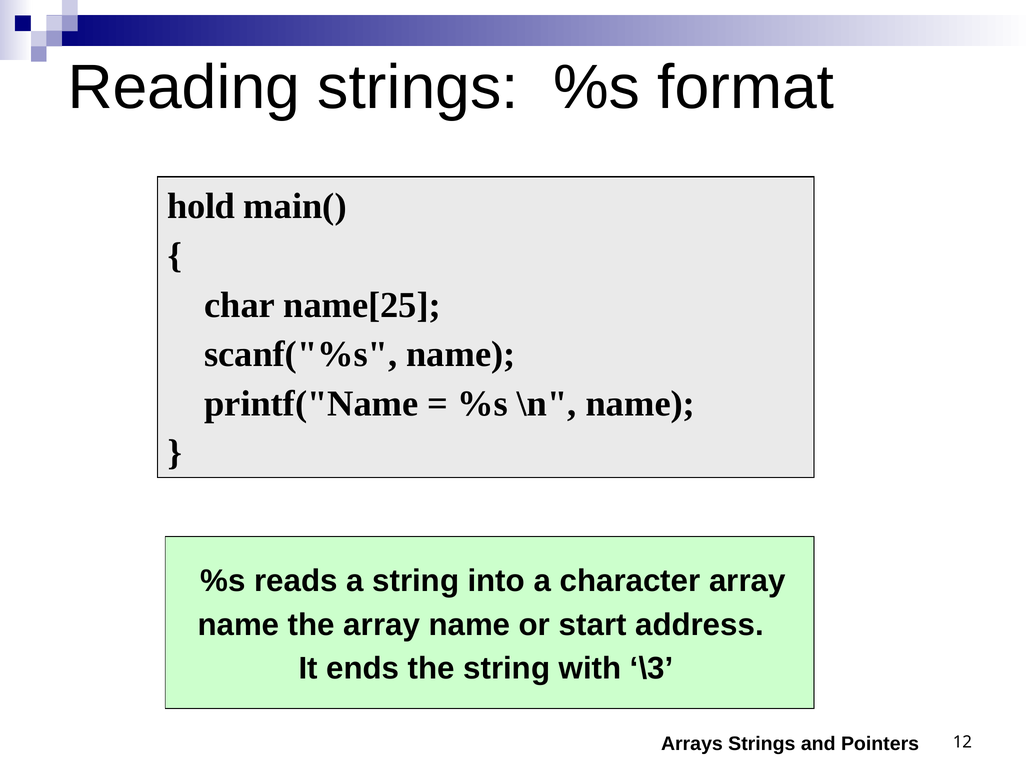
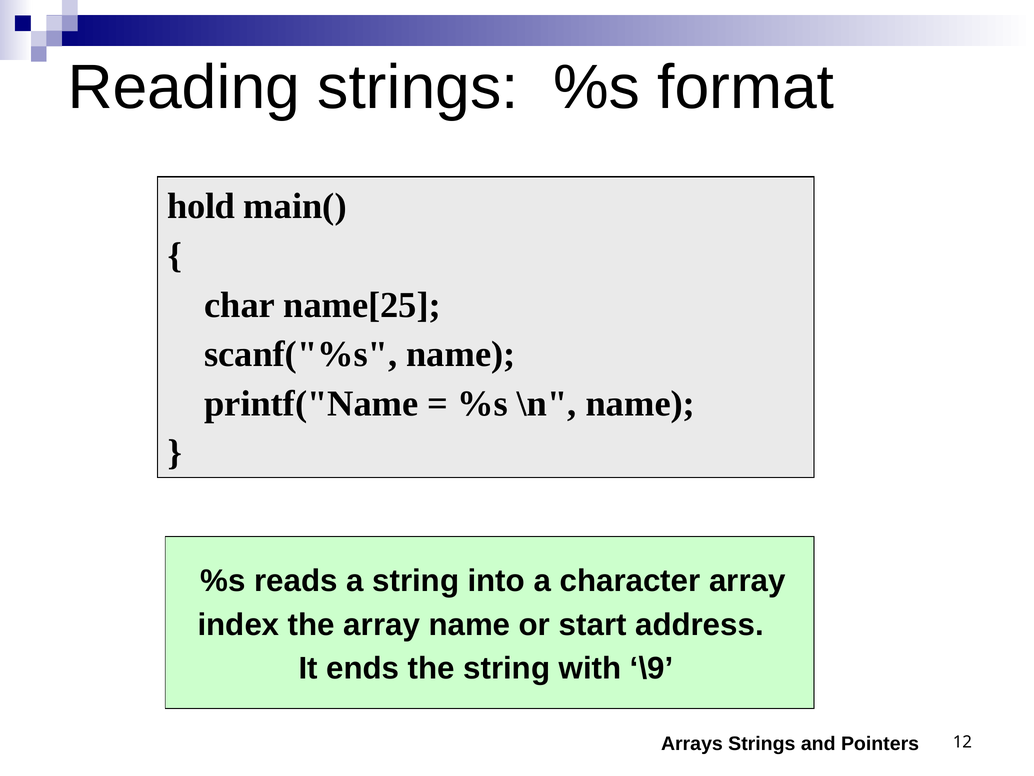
name at (239, 624): name -> index
\3: \3 -> \9
